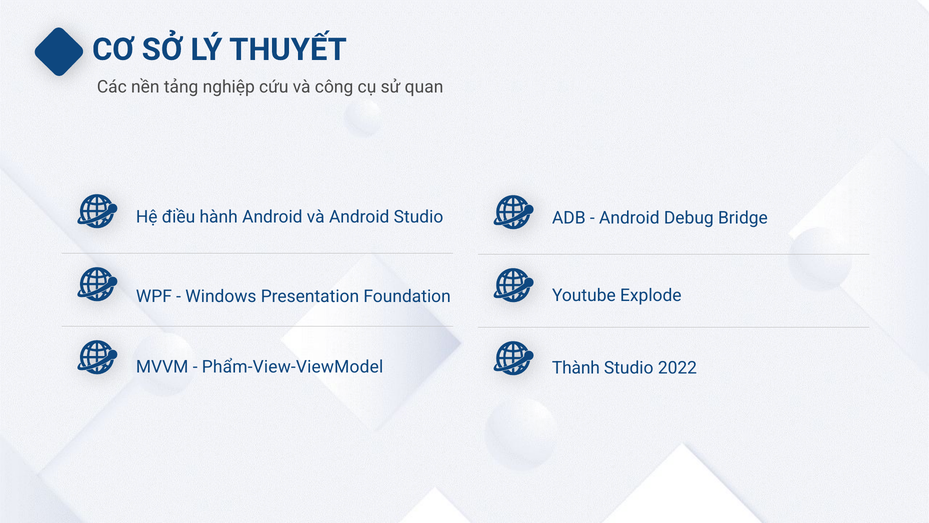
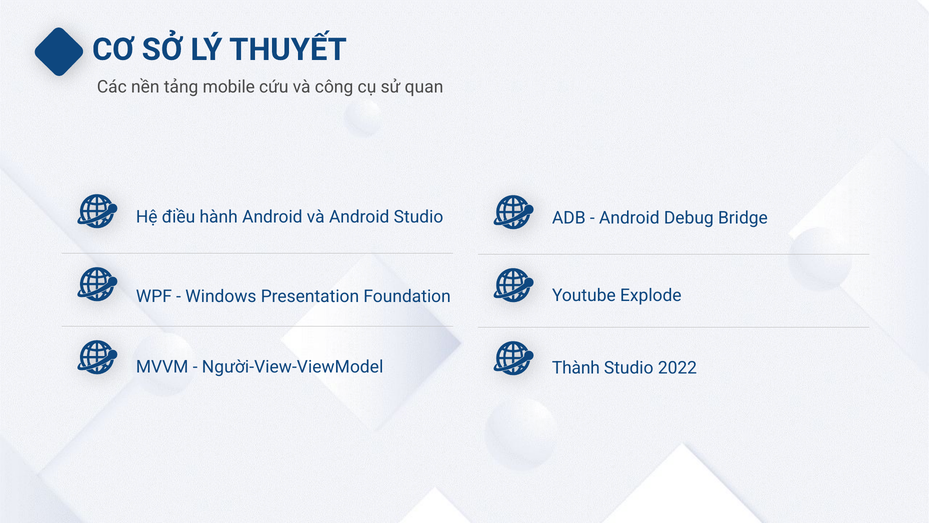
nghiệp: nghiệp -> mobile
Phẩm-View-ViewModel: Phẩm-View-ViewModel -> Người-View-ViewModel
